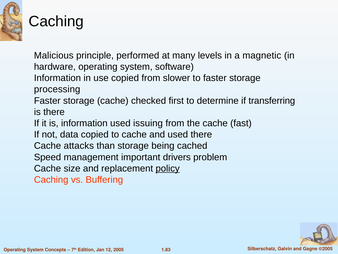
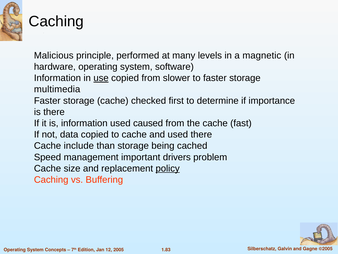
use underline: none -> present
processing: processing -> multimedia
transferring: transferring -> importance
issuing: issuing -> caused
attacks: attacks -> include
